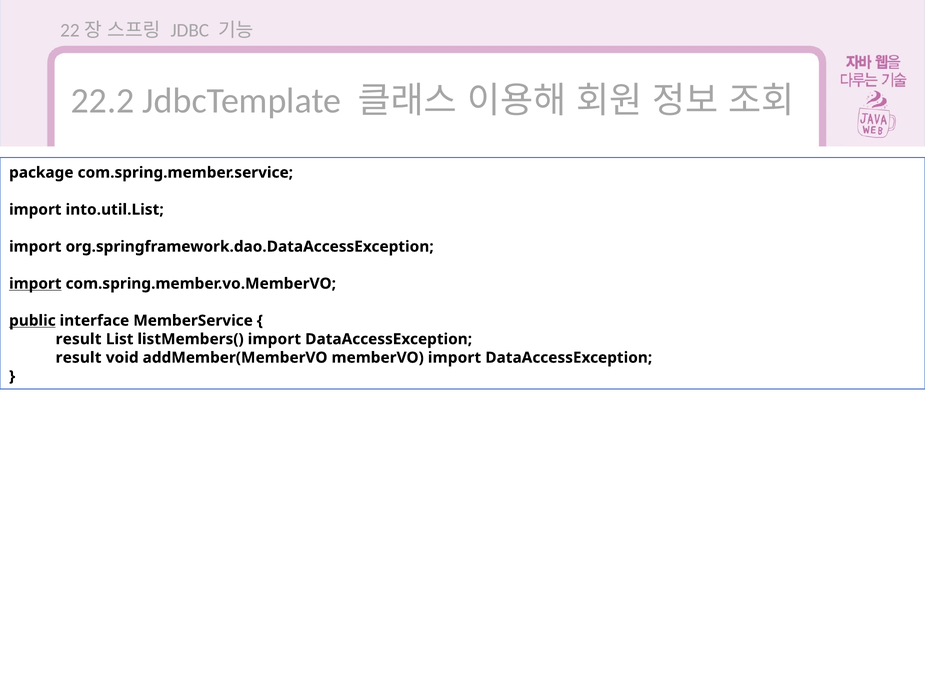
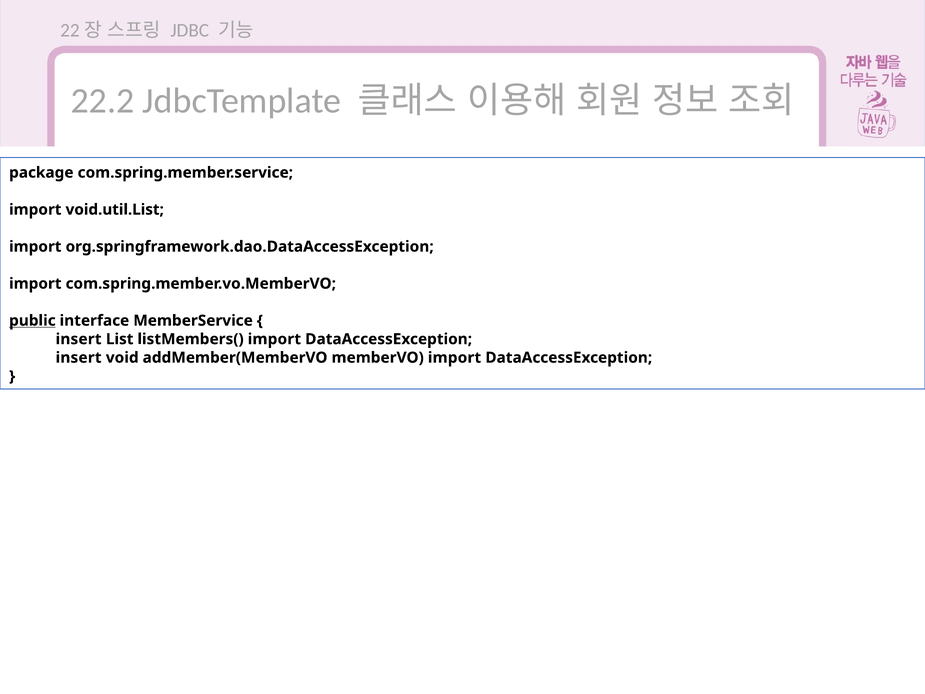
into.util.List: into.util.List -> void.util.List
import at (35, 284) underline: present -> none
result at (79, 339): result -> insert
result at (79, 358): result -> insert
